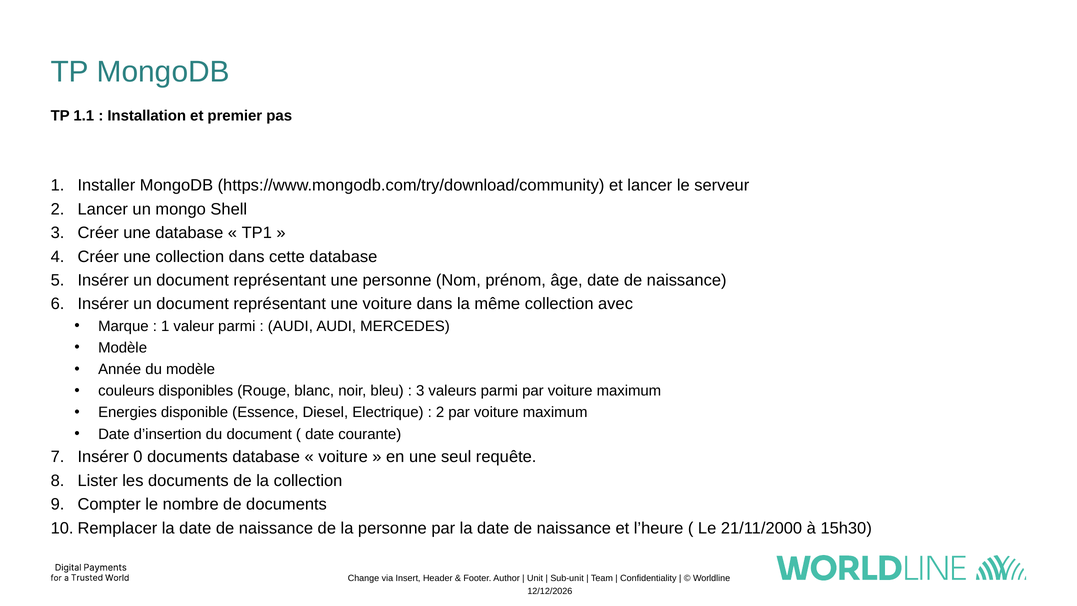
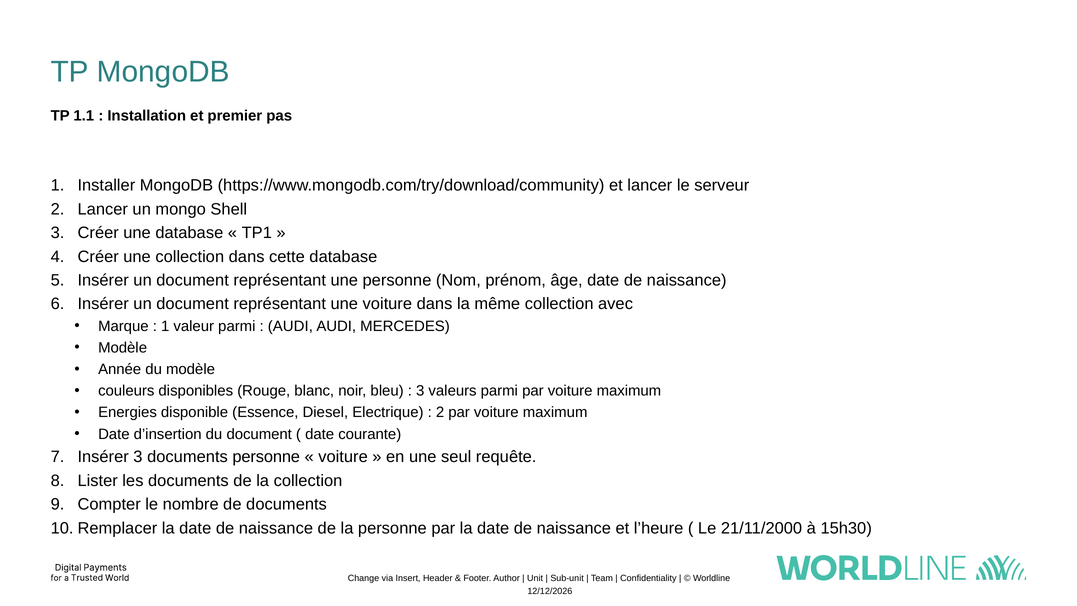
Insérer 0: 0 -> 3
documents database: database -> personne
